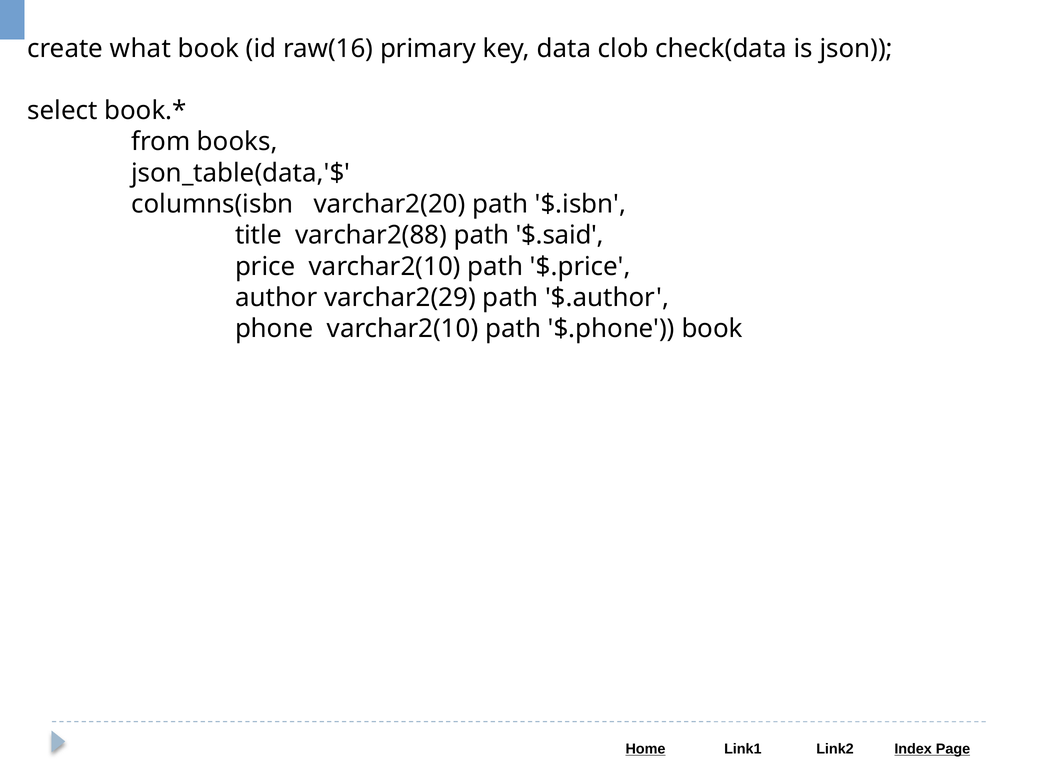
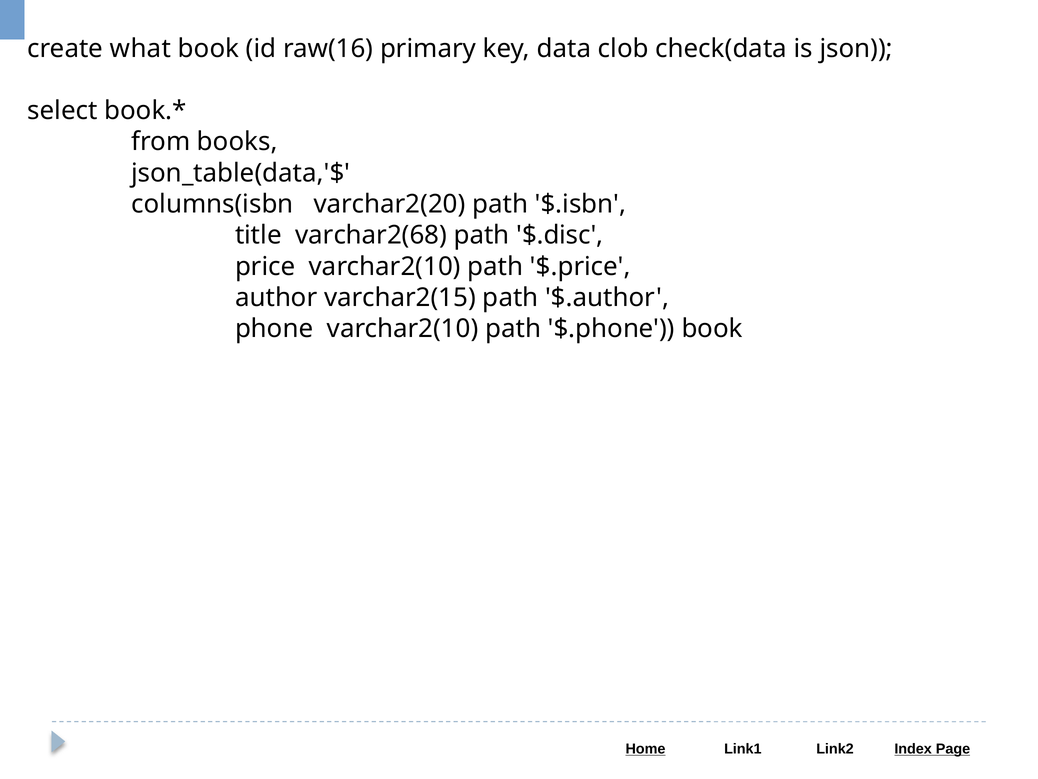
varchar2(88: varchar2(88 -> varchar2(68
$.said: $.said -> $.disc
varchar2(29: varchar2(29 -> varchar2(15
